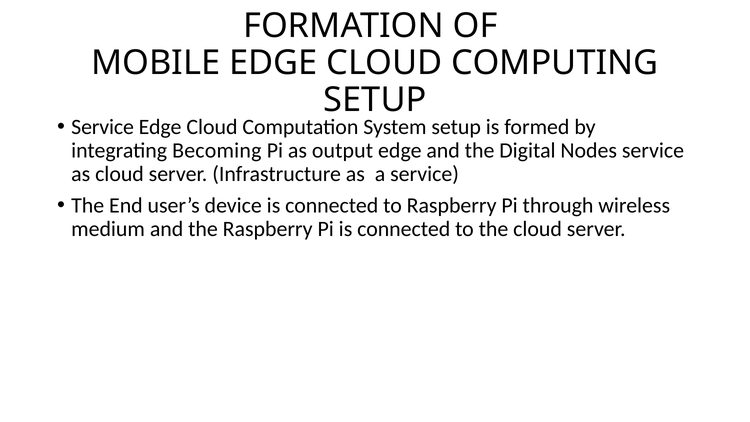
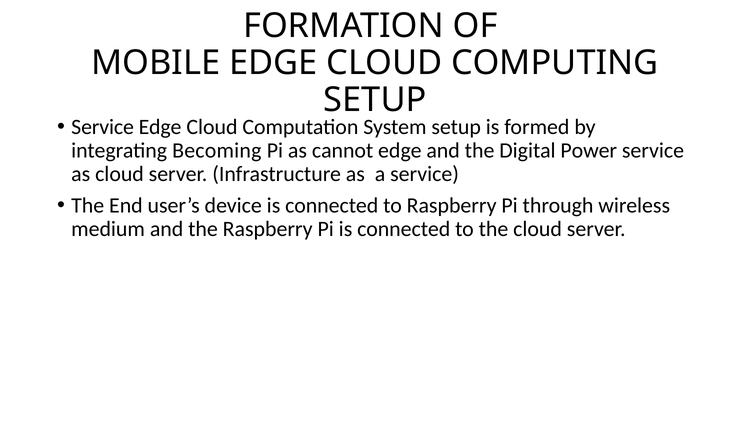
output: output -> cannot
Nodes: Nodes -> Power
